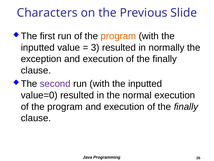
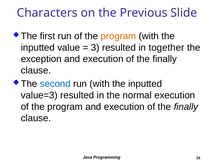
normally: normally -> together
second colour: purple -> blue
value=0: value=0 -> value=3
